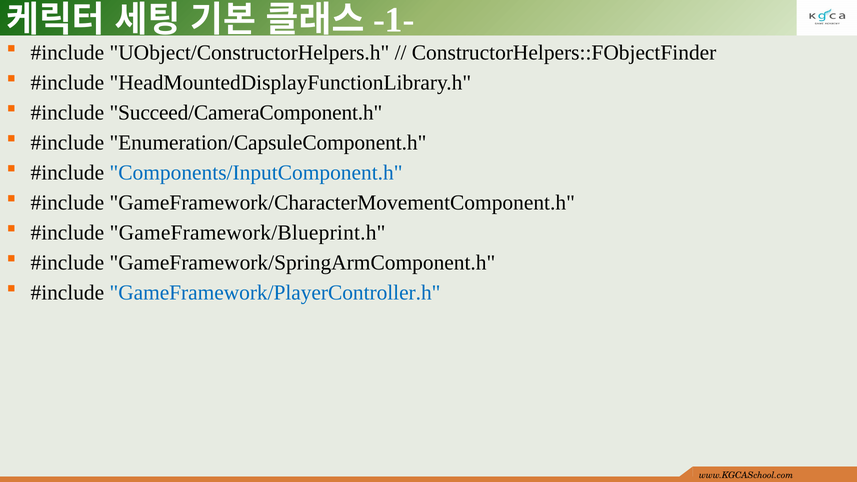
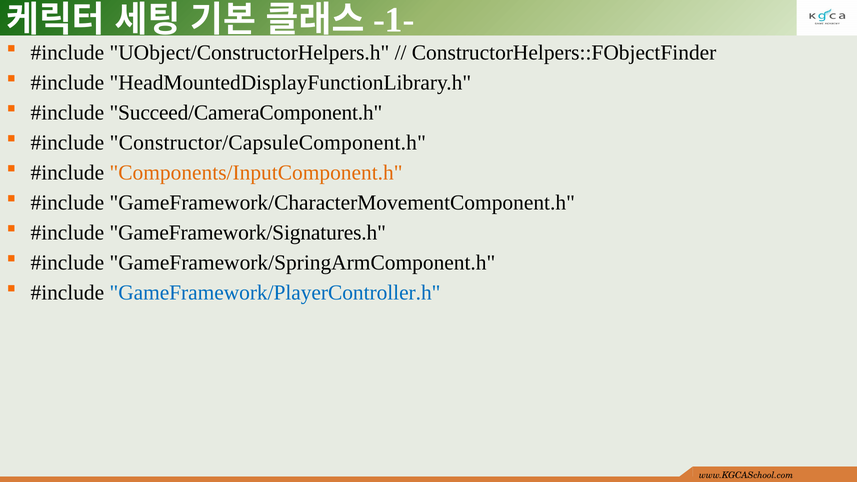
Enumeration/CapsuleComponent.h: Enumeration/CapsuleComponent.h -> Constructor/CapsuleComponent.h
Components/InputComponent.h colour: blue -> orange
GameFramework/Blueprint.h: GameFramework/Blueprint.h -> GameFramework/Signatures.h
